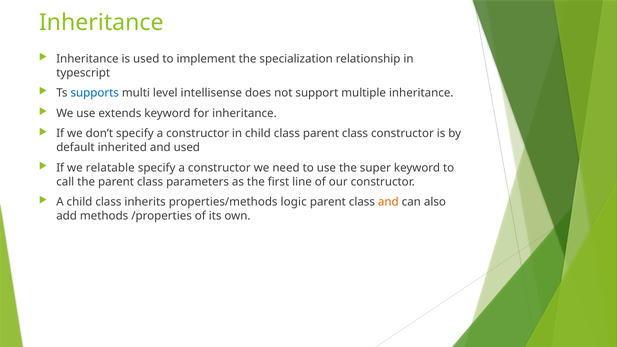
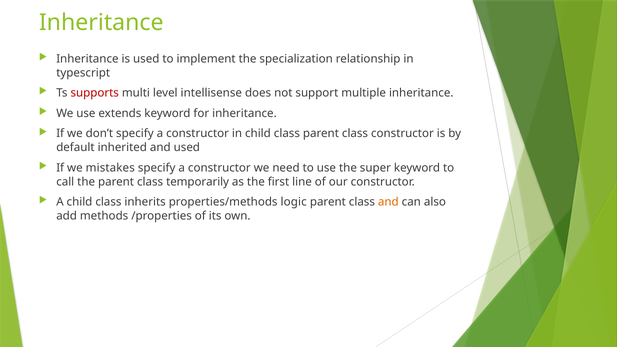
supports colour: blue -> red
relatable: relatable -> mistakes
parameters: parameters -> temporarily
